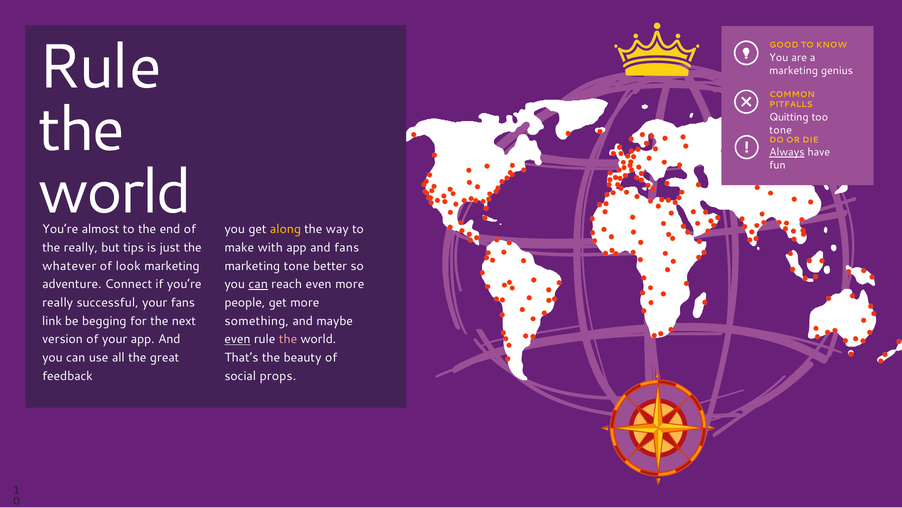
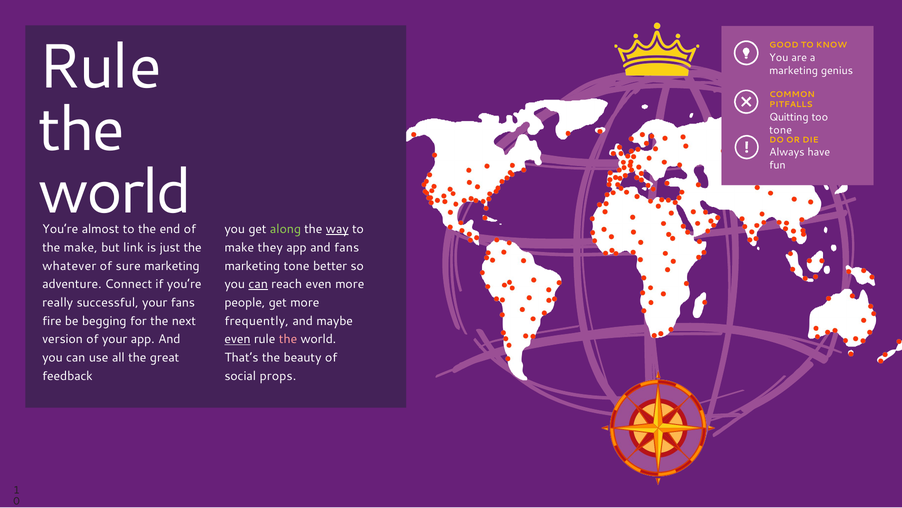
Always underline: present -> none
along colour: yellow -> light green
way underline: none -> present
the really: really -> make
tips: tips -> link
with: with -> they
look: look -> sure
link: link -> fire
something: something -> frequently
